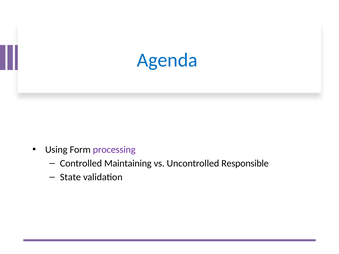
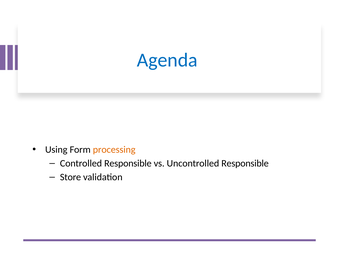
processing colour: purple -> orange
Controlled Maintaining: Maintaining -> Responsible
State: State -> Store
